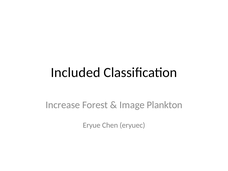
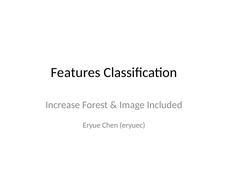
Included: Included -> Features
Plankton: Plankton -> Included
